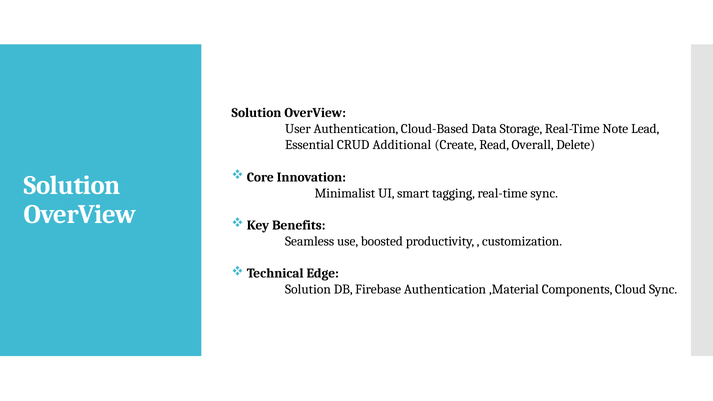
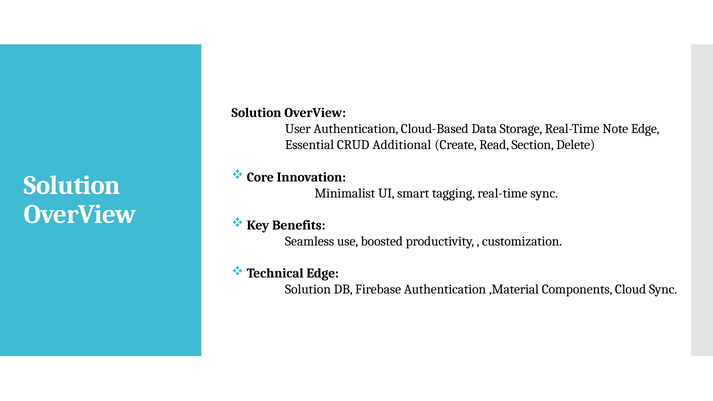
Note Lead: Lead -> Edge
Overall: Overall -> Section
